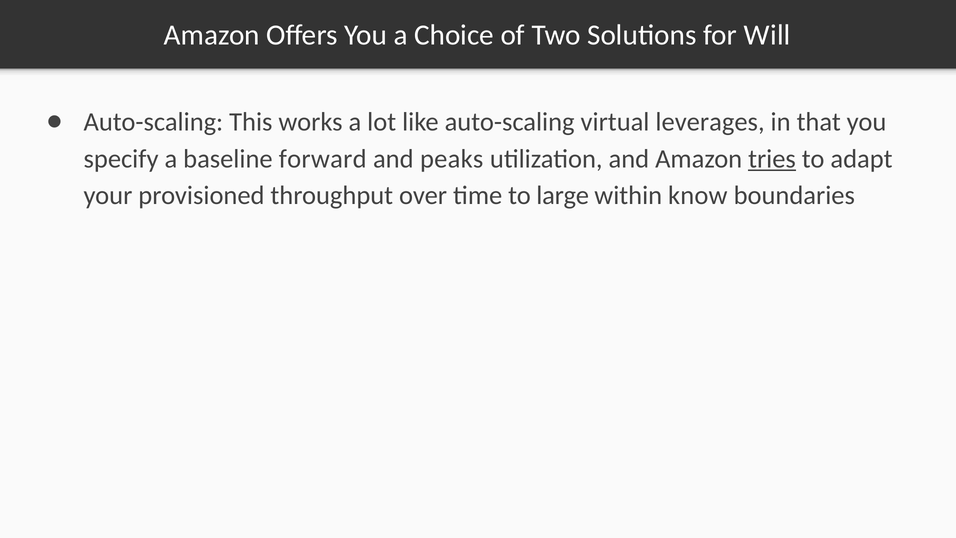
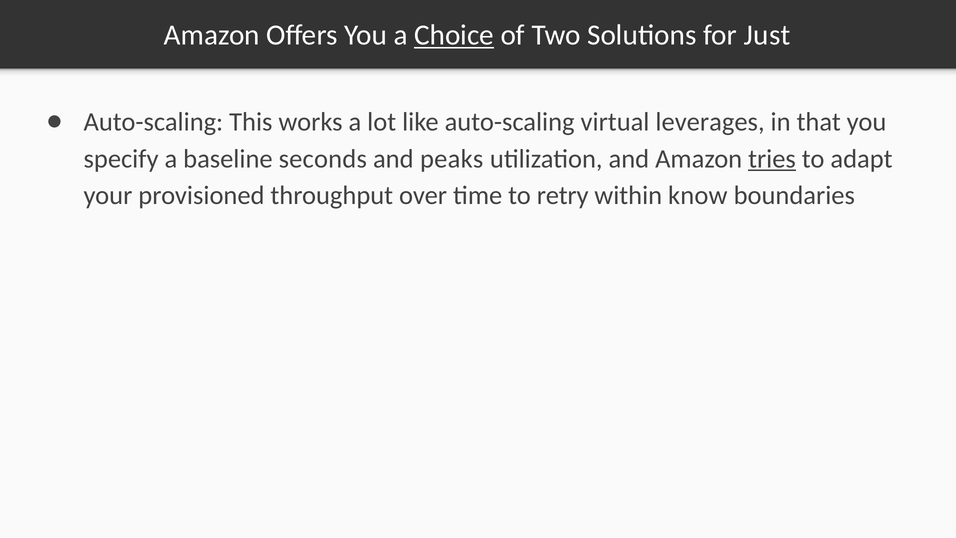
Choice underline: none -> present
Will: Will -> Just
forward: forward -> seconds
large: large -> retry
